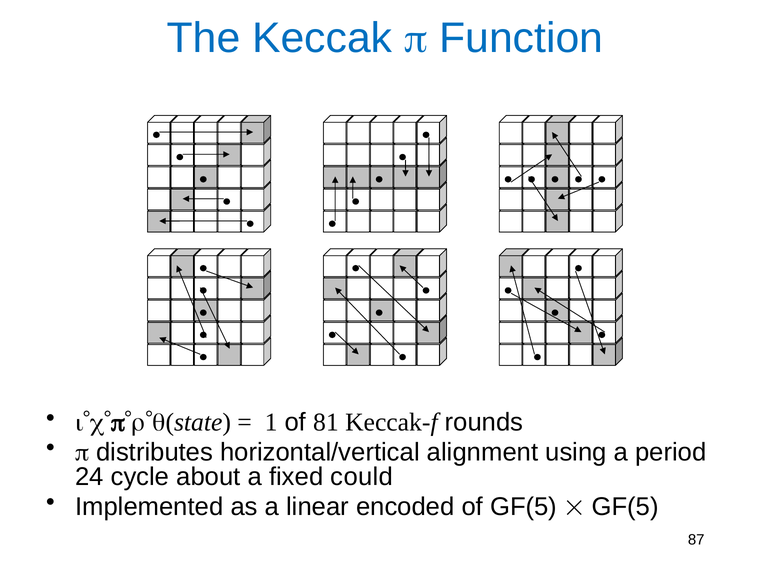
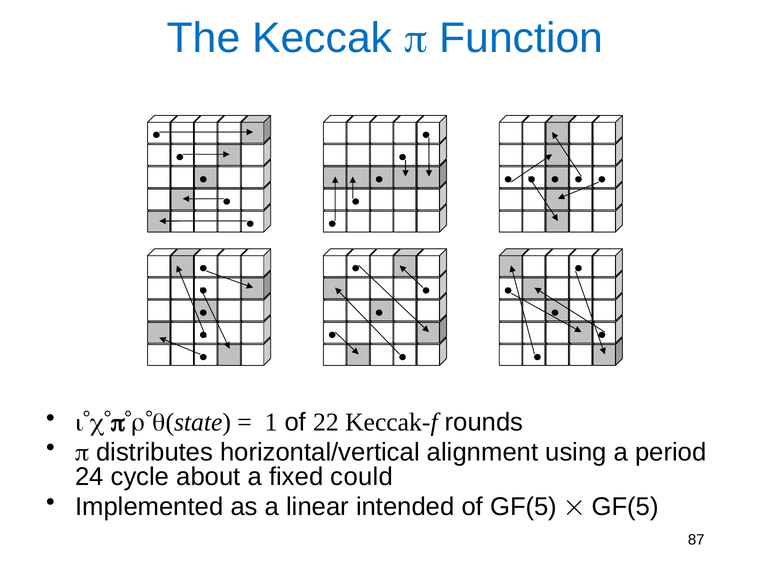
81: 81 -> 22
encoded: encoded -> intended
